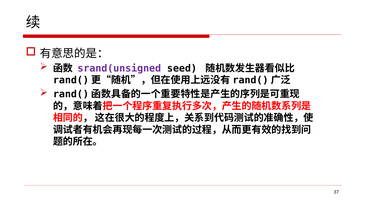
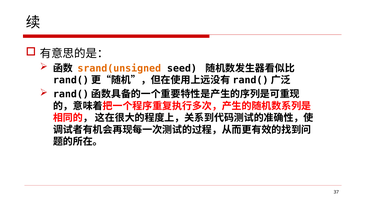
srand(unsigned colour: purple -> orange
